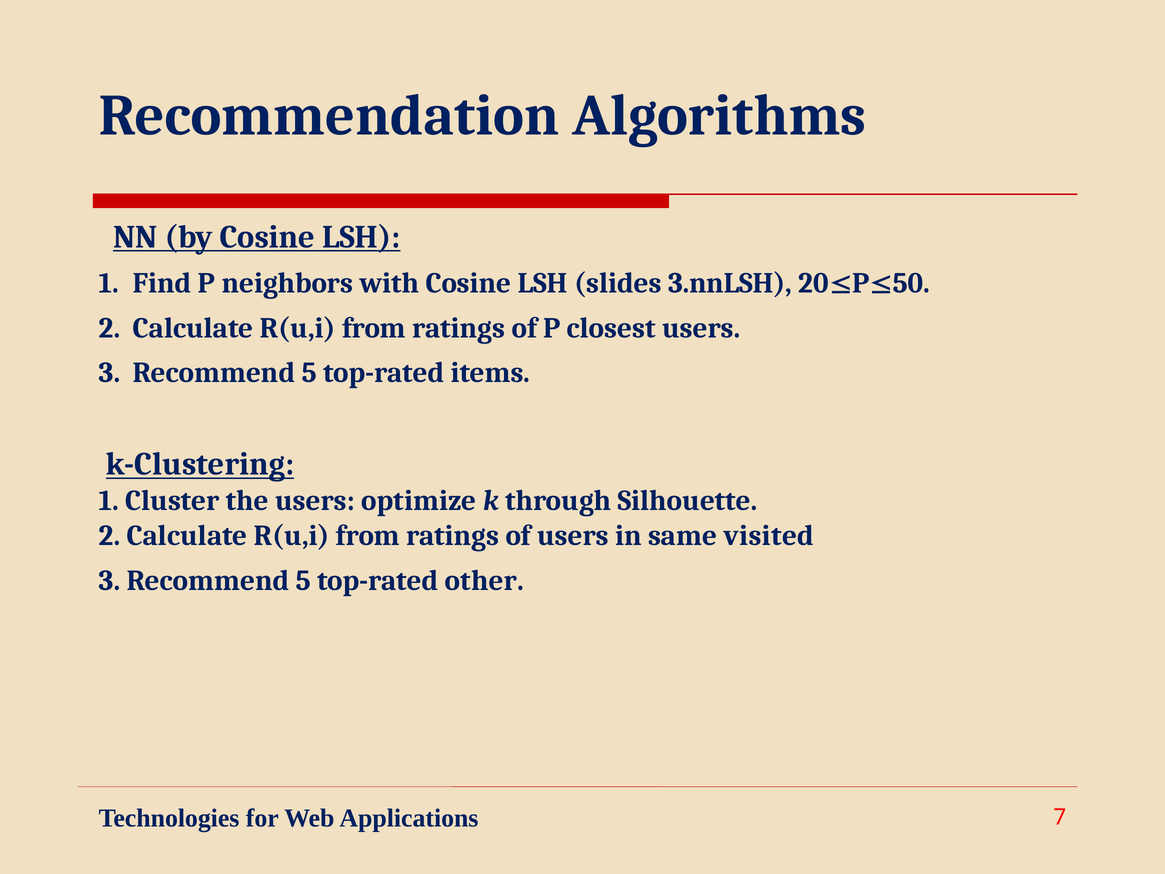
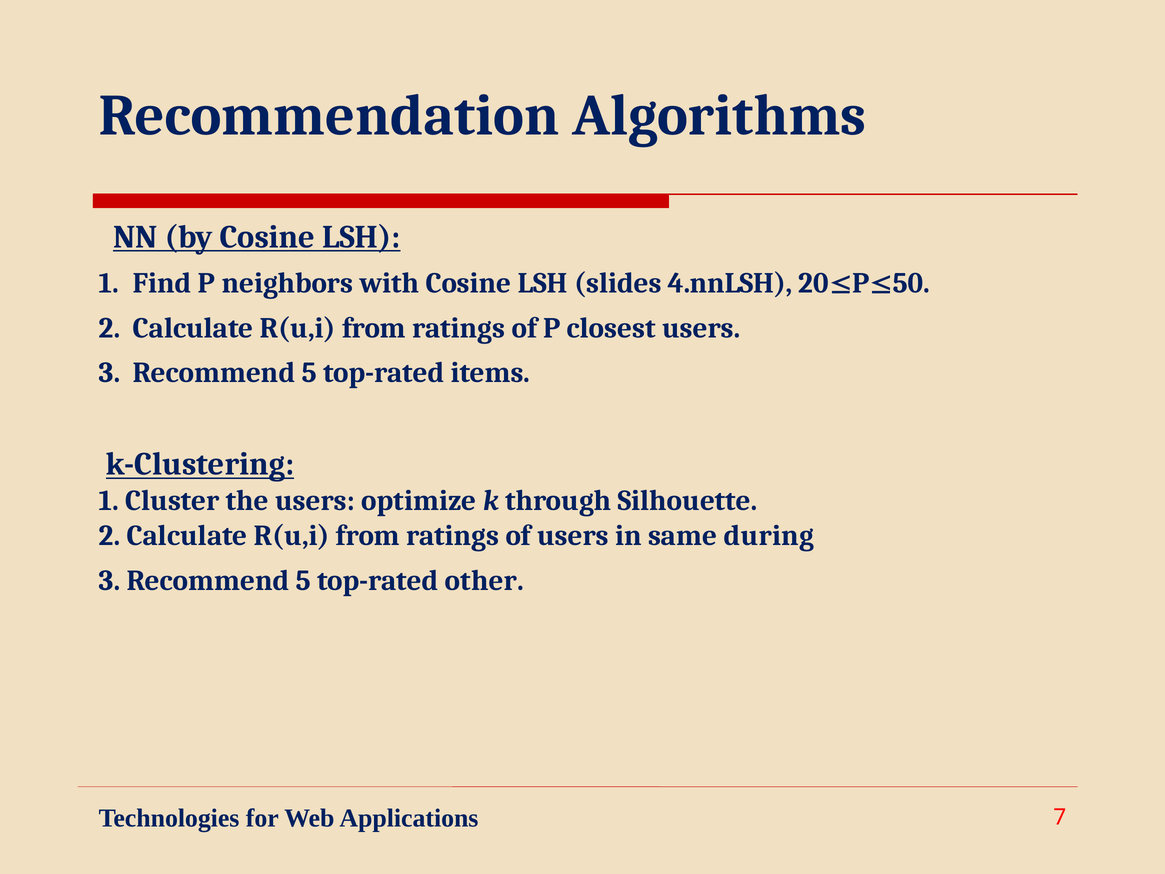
3.nnLSH: 3.nnLSH -> 4.nnLSH
visited: visited -> during
